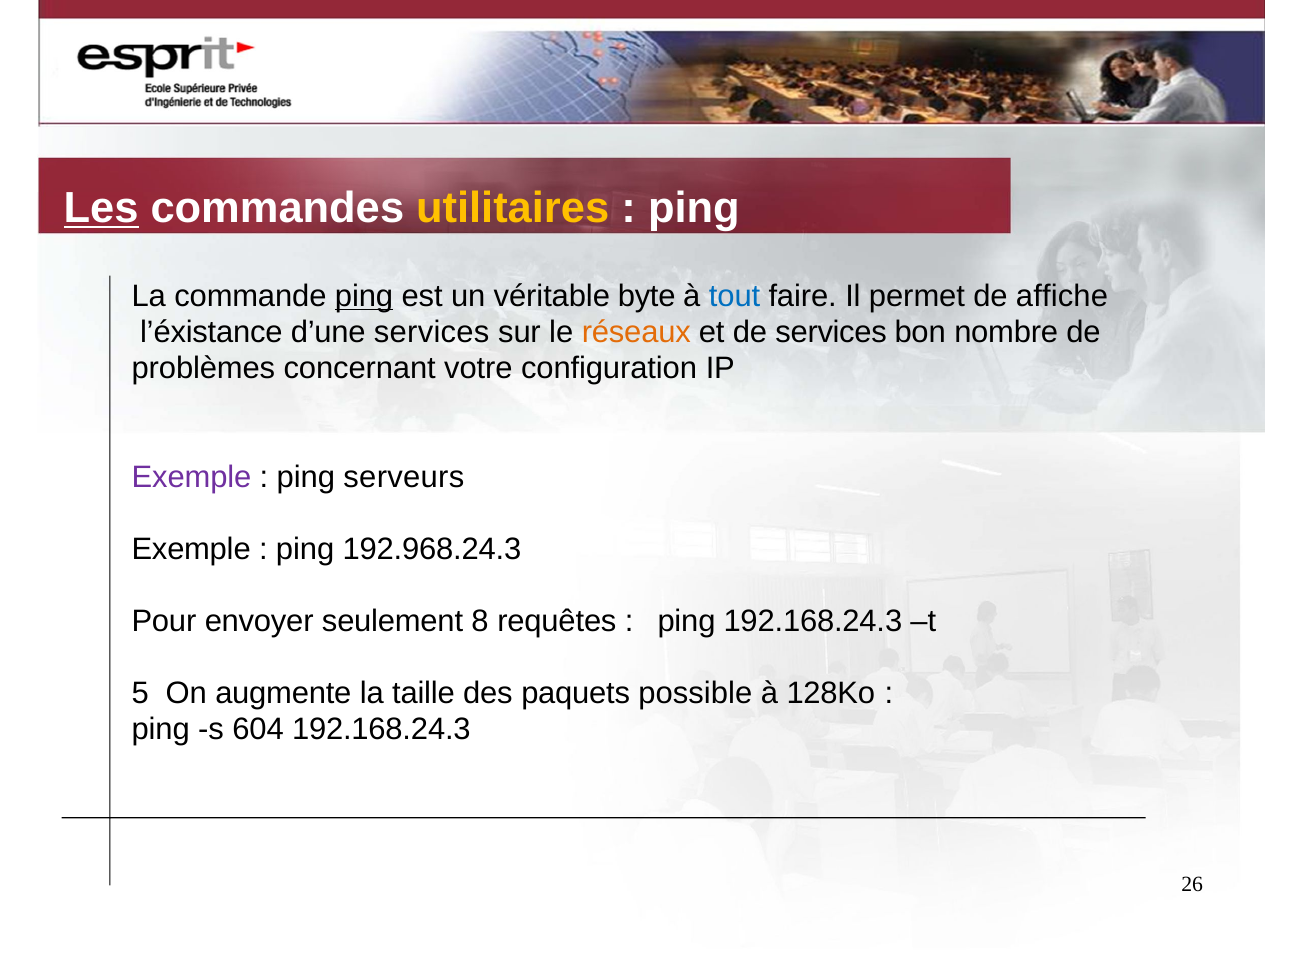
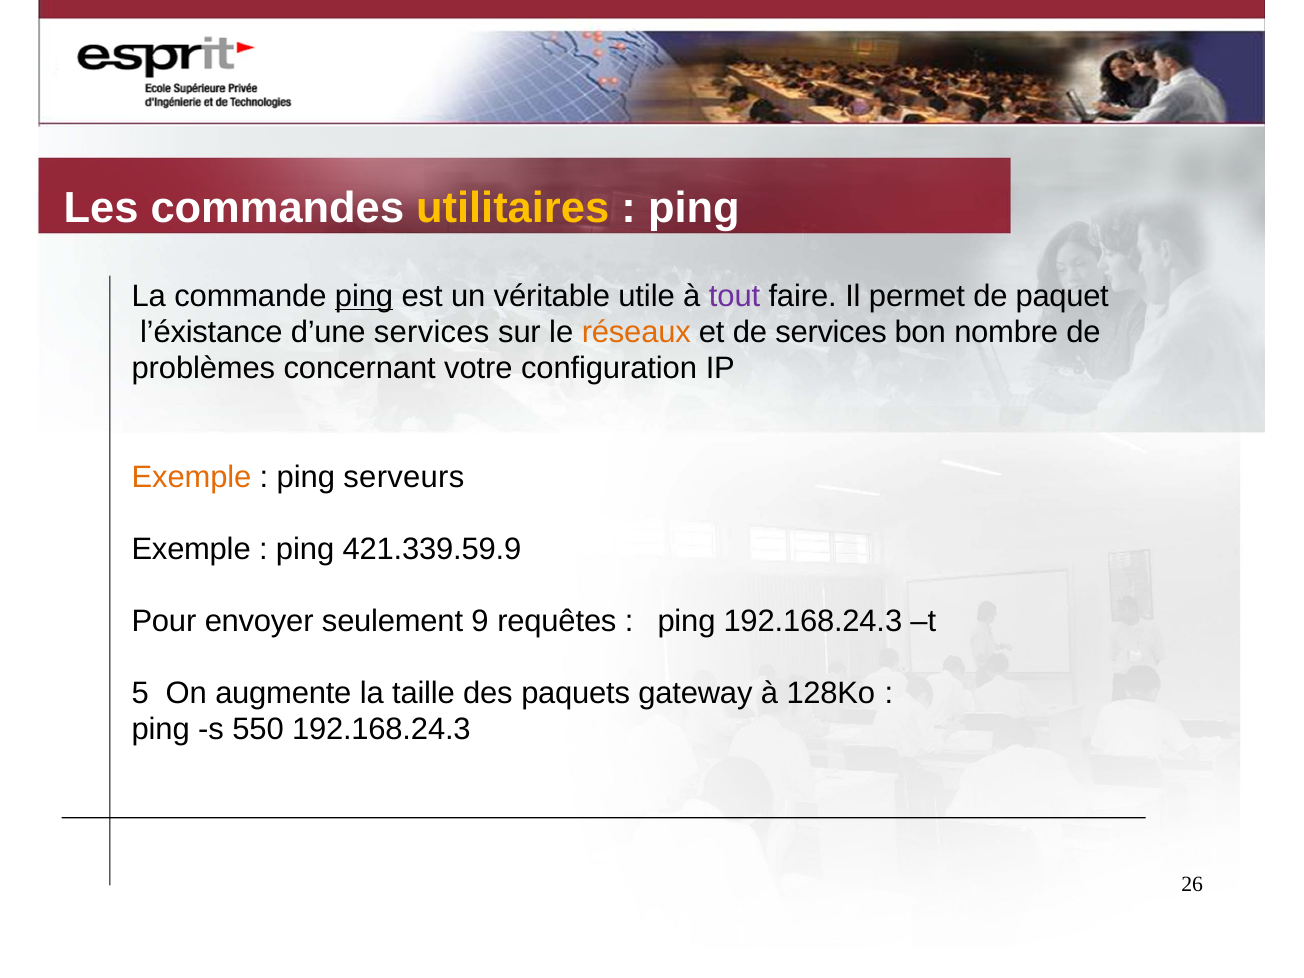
Les underline: present -> none
byte: byte -> utile
tout colour: blue -> purple
affiche: affiche -> paquet
Exemple at (192, 477) colour: purple -> orange
192.968.24.3: 192.968.24.3 -> 421.339.59.9
8: 8 -> 9
possible: possible -> gateway
604: 604 -> 550
